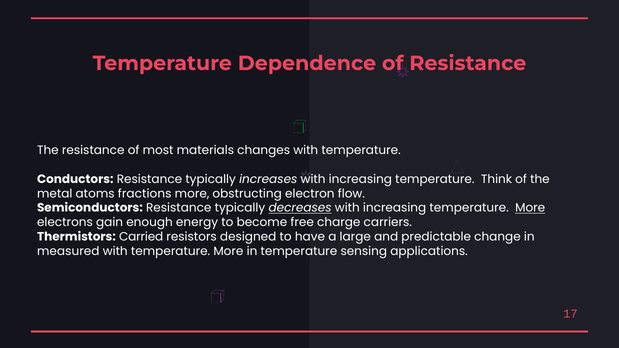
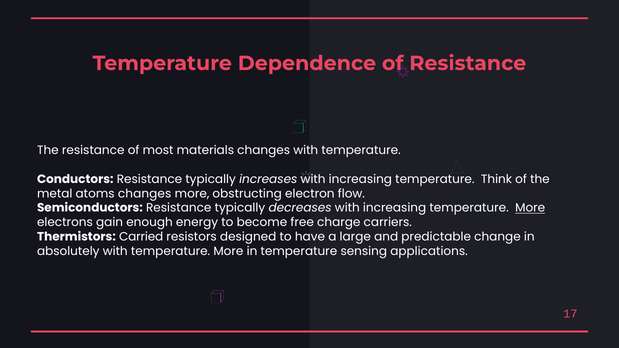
atoms fractions: fractions -> changes
decreases underline: present -> none
measured: measured -> absolutely
